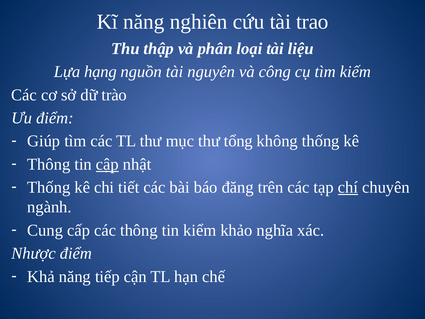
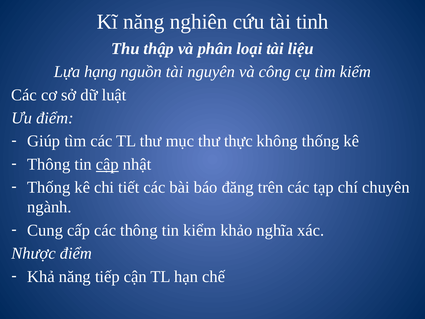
trao: trao -> tinh
trào: trào -> luật
tổng: tổng -> thực
chí underline: present -> none
